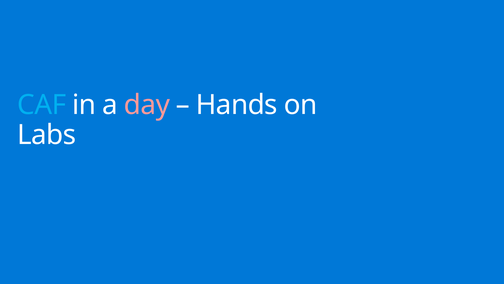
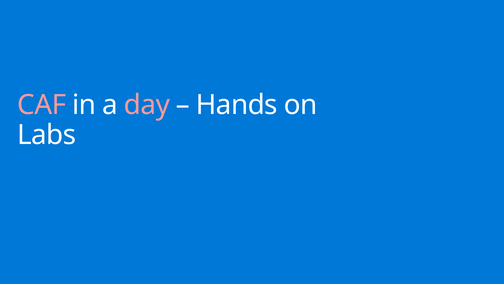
CAF colour: light blue -> pink
